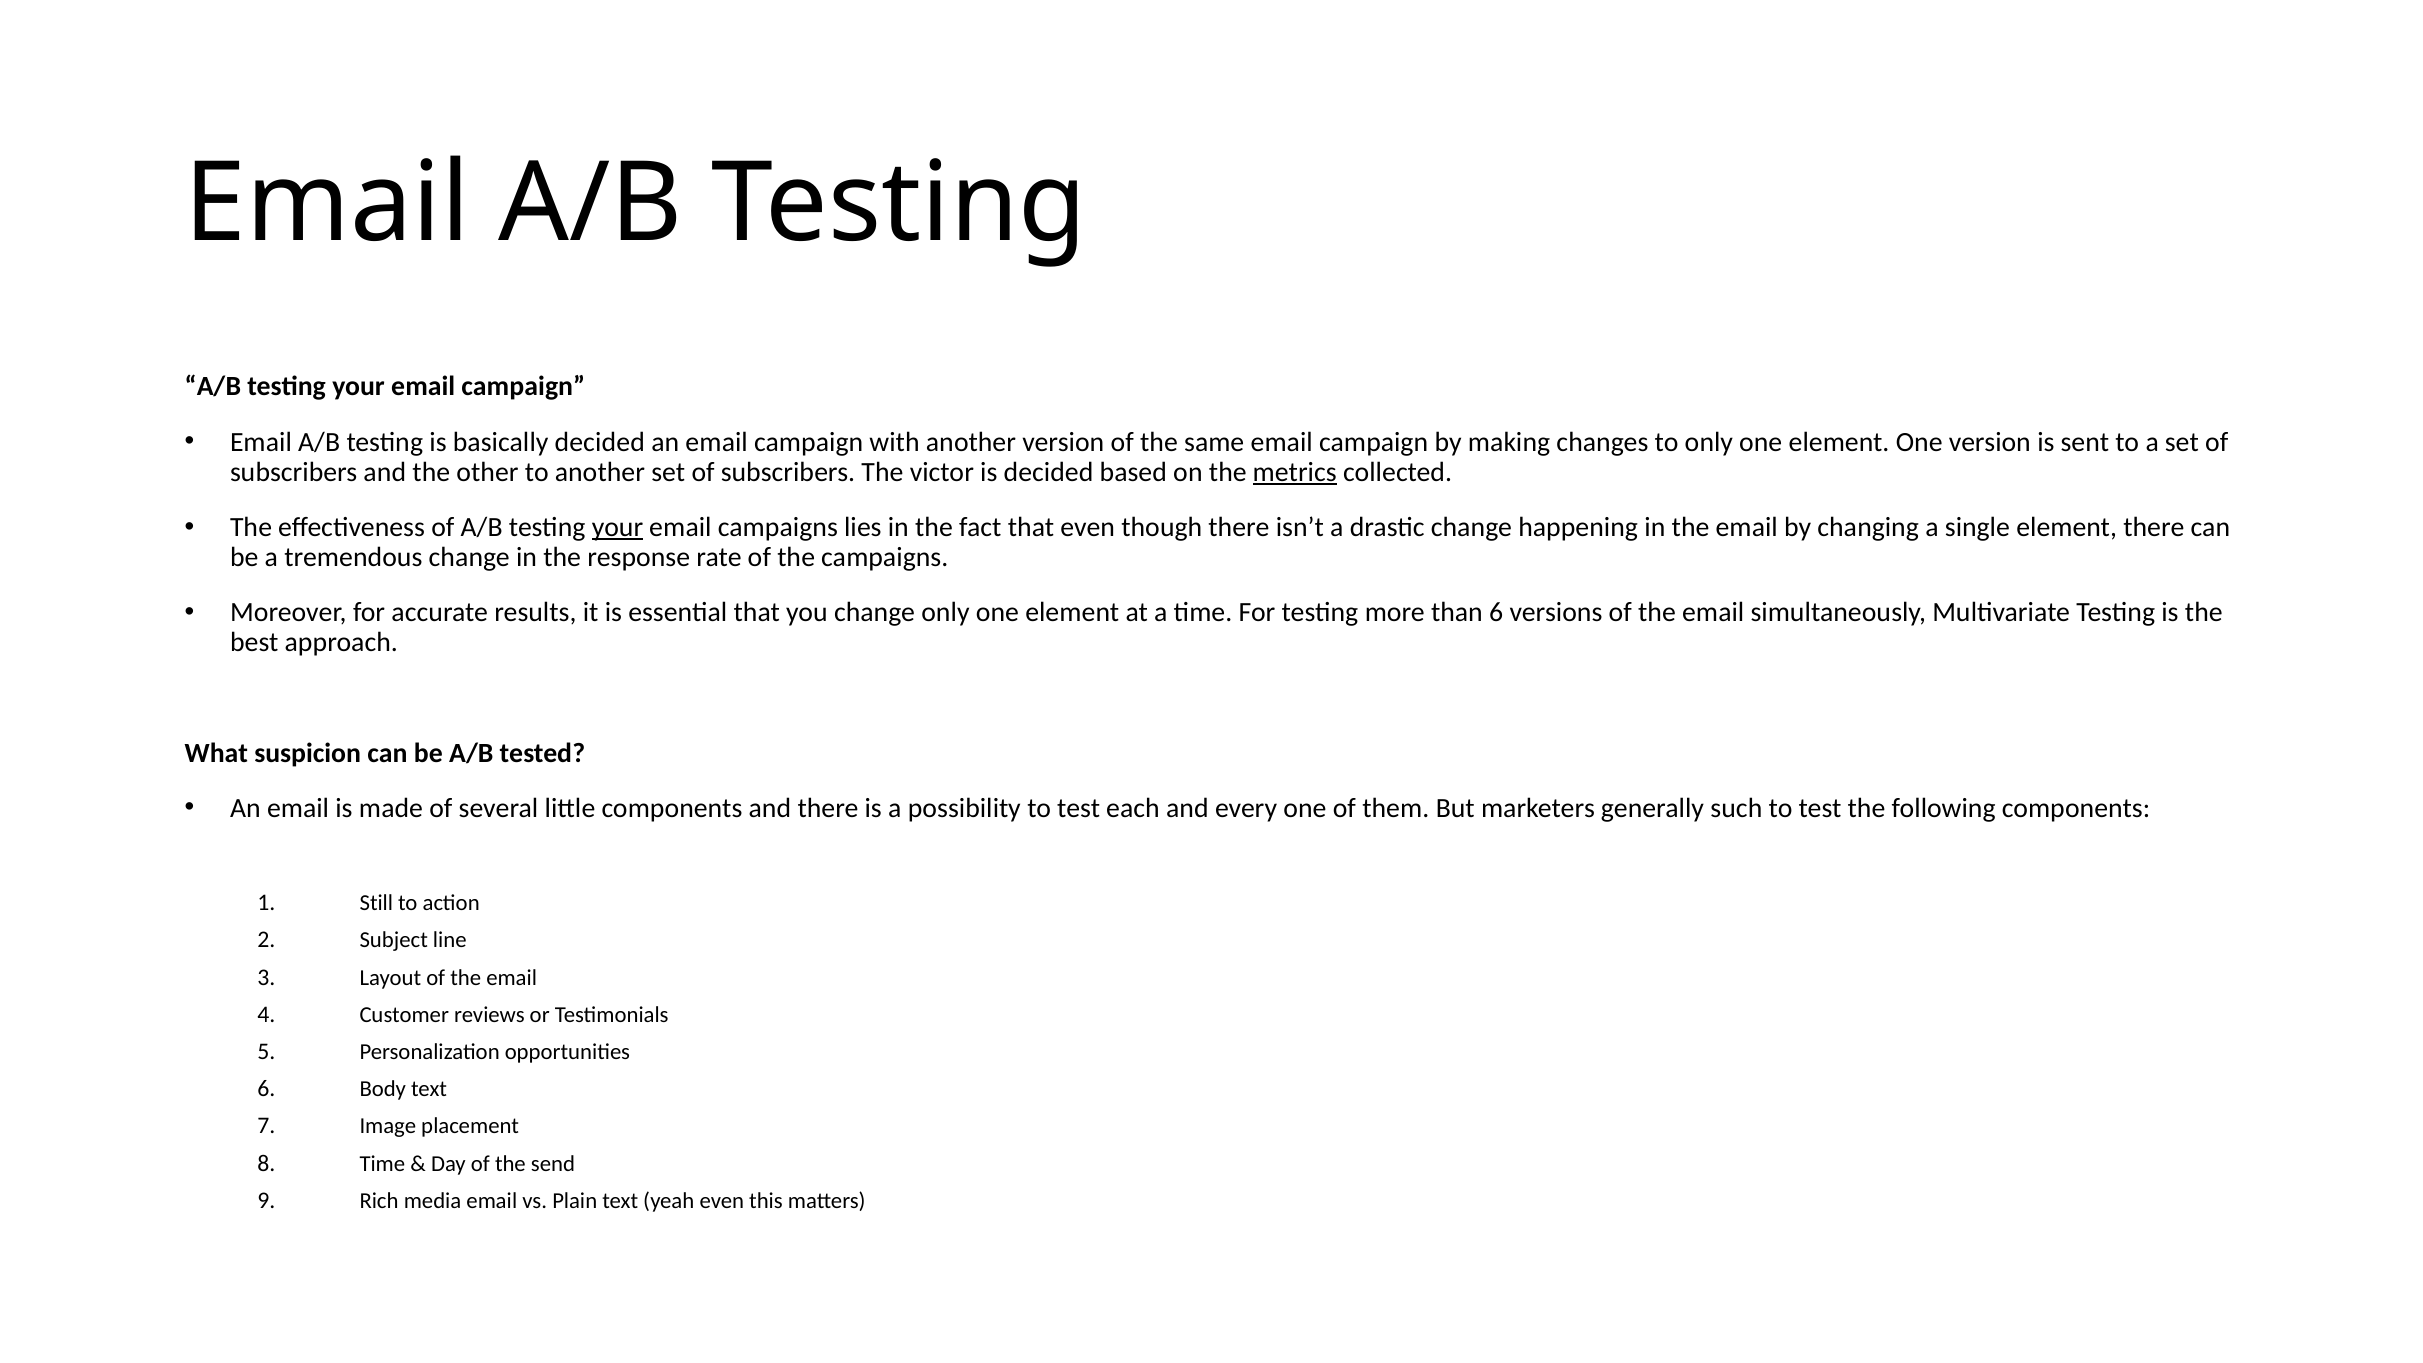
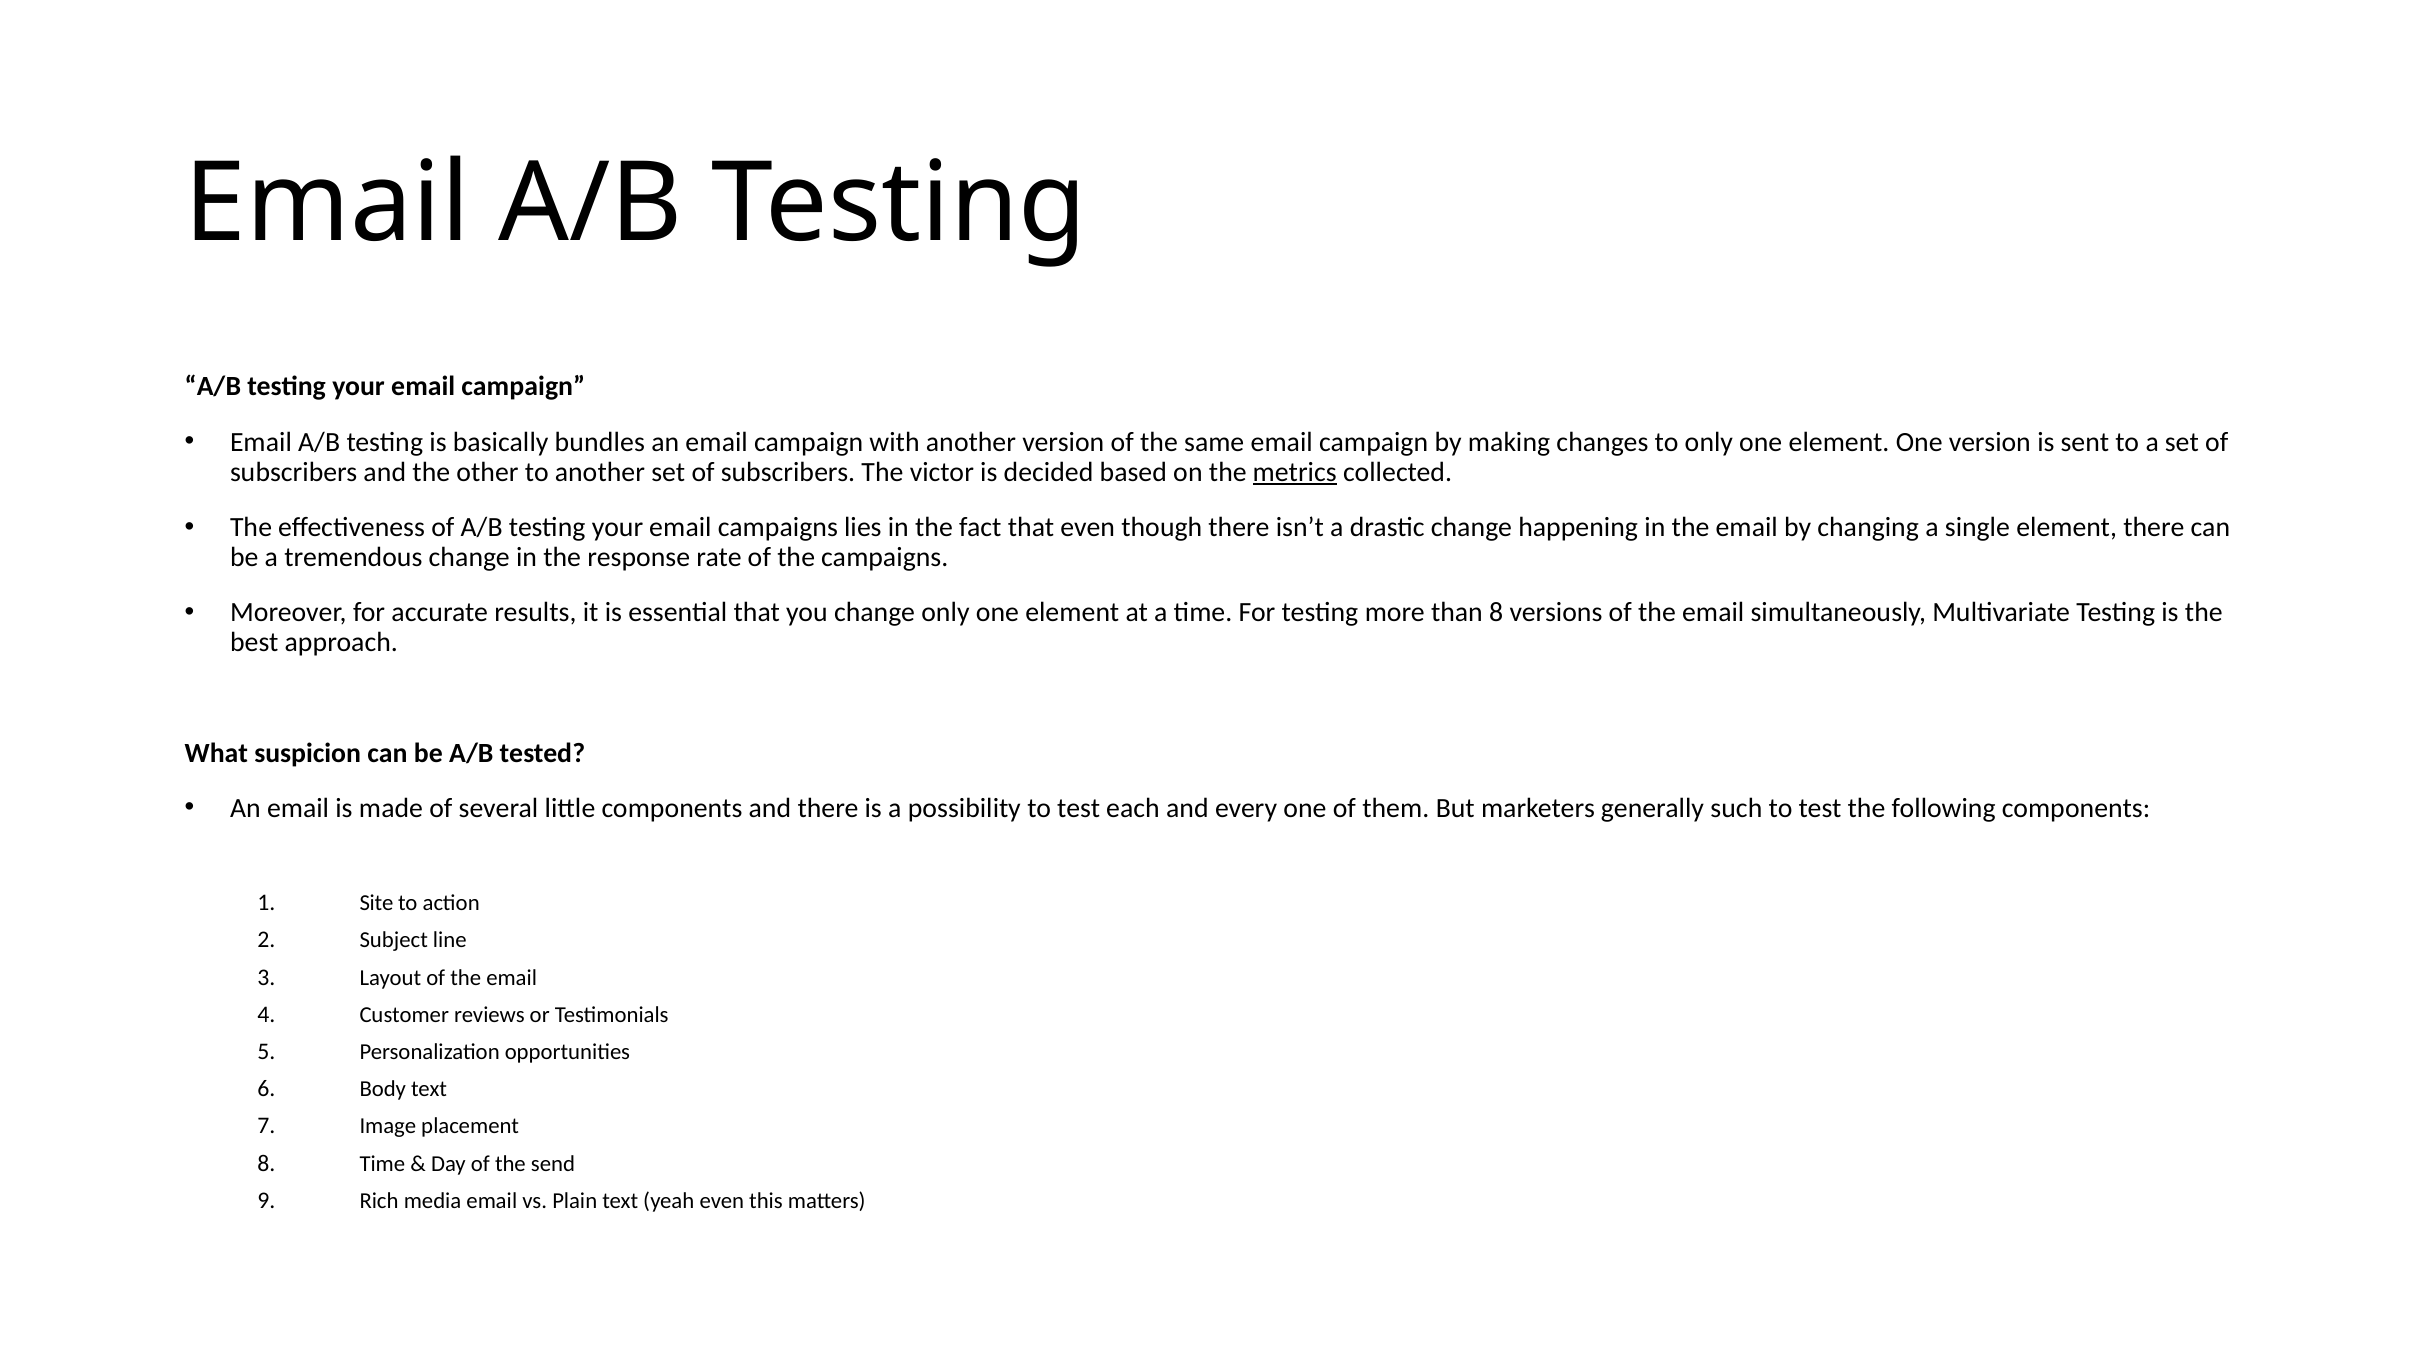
basically decided: decided -> bundles
your at (618, 527) underline: present -> none
than 6: 6 -> 8
Still: Still -> Site
